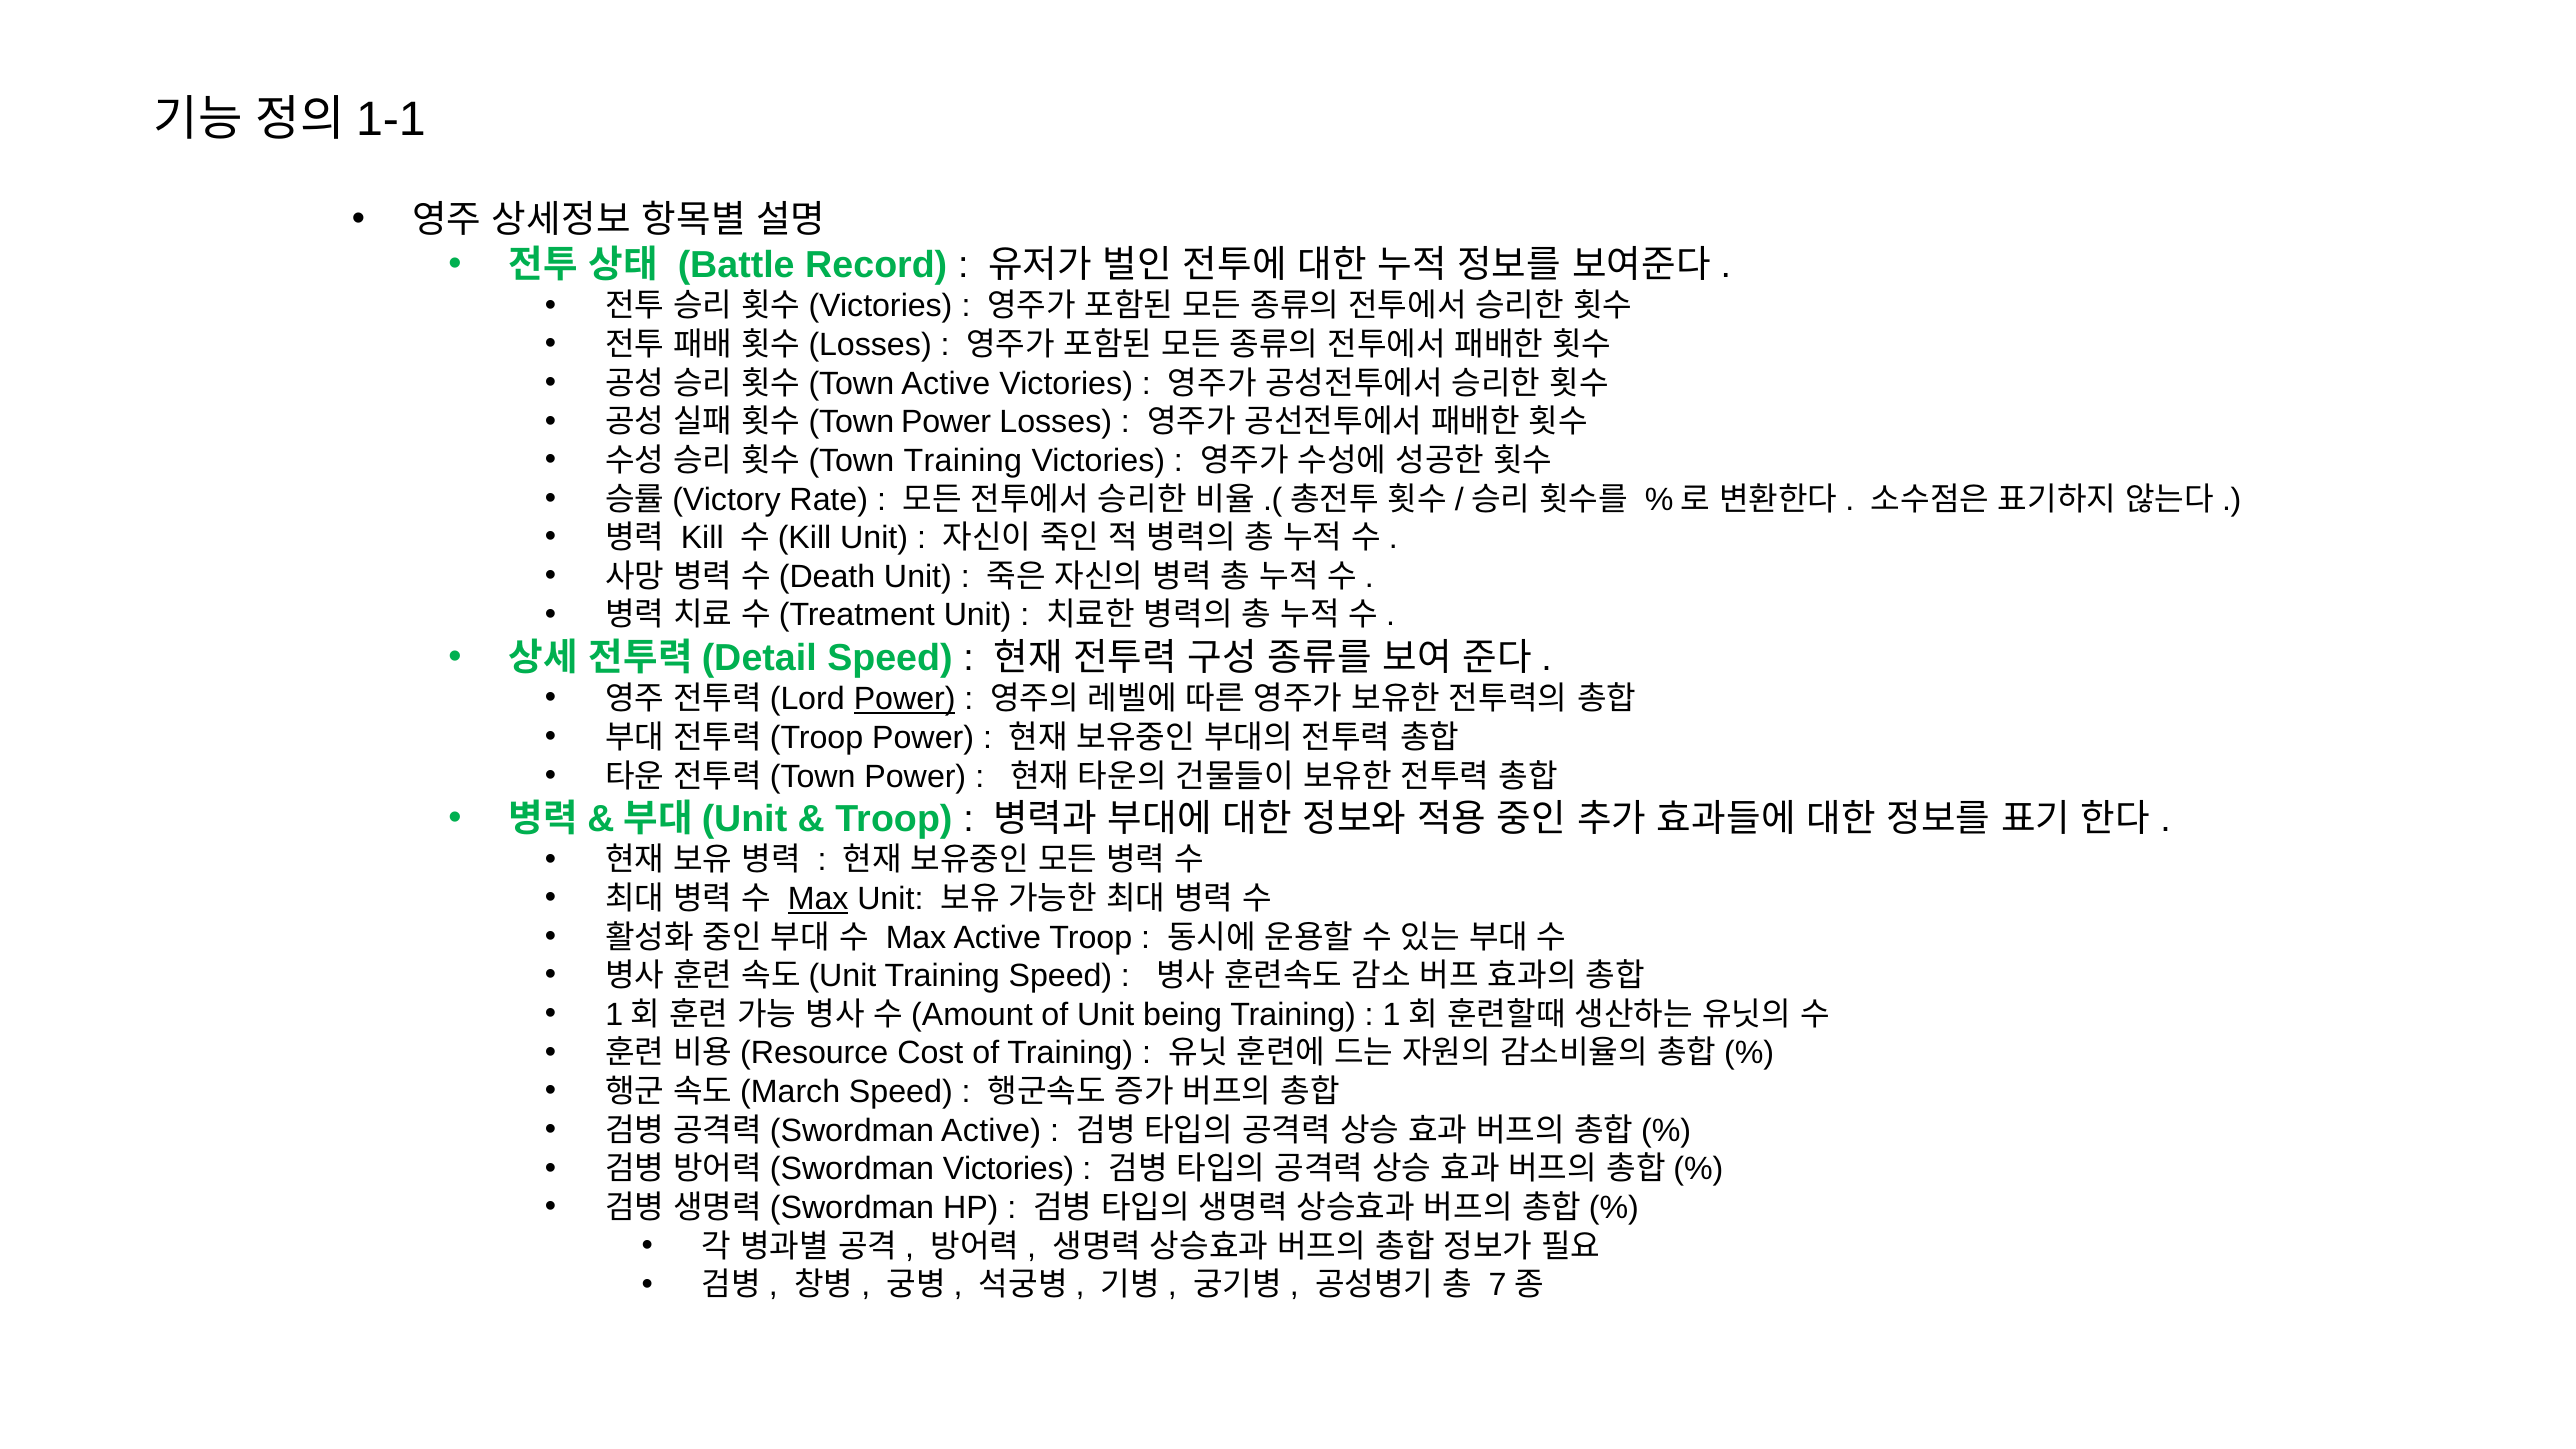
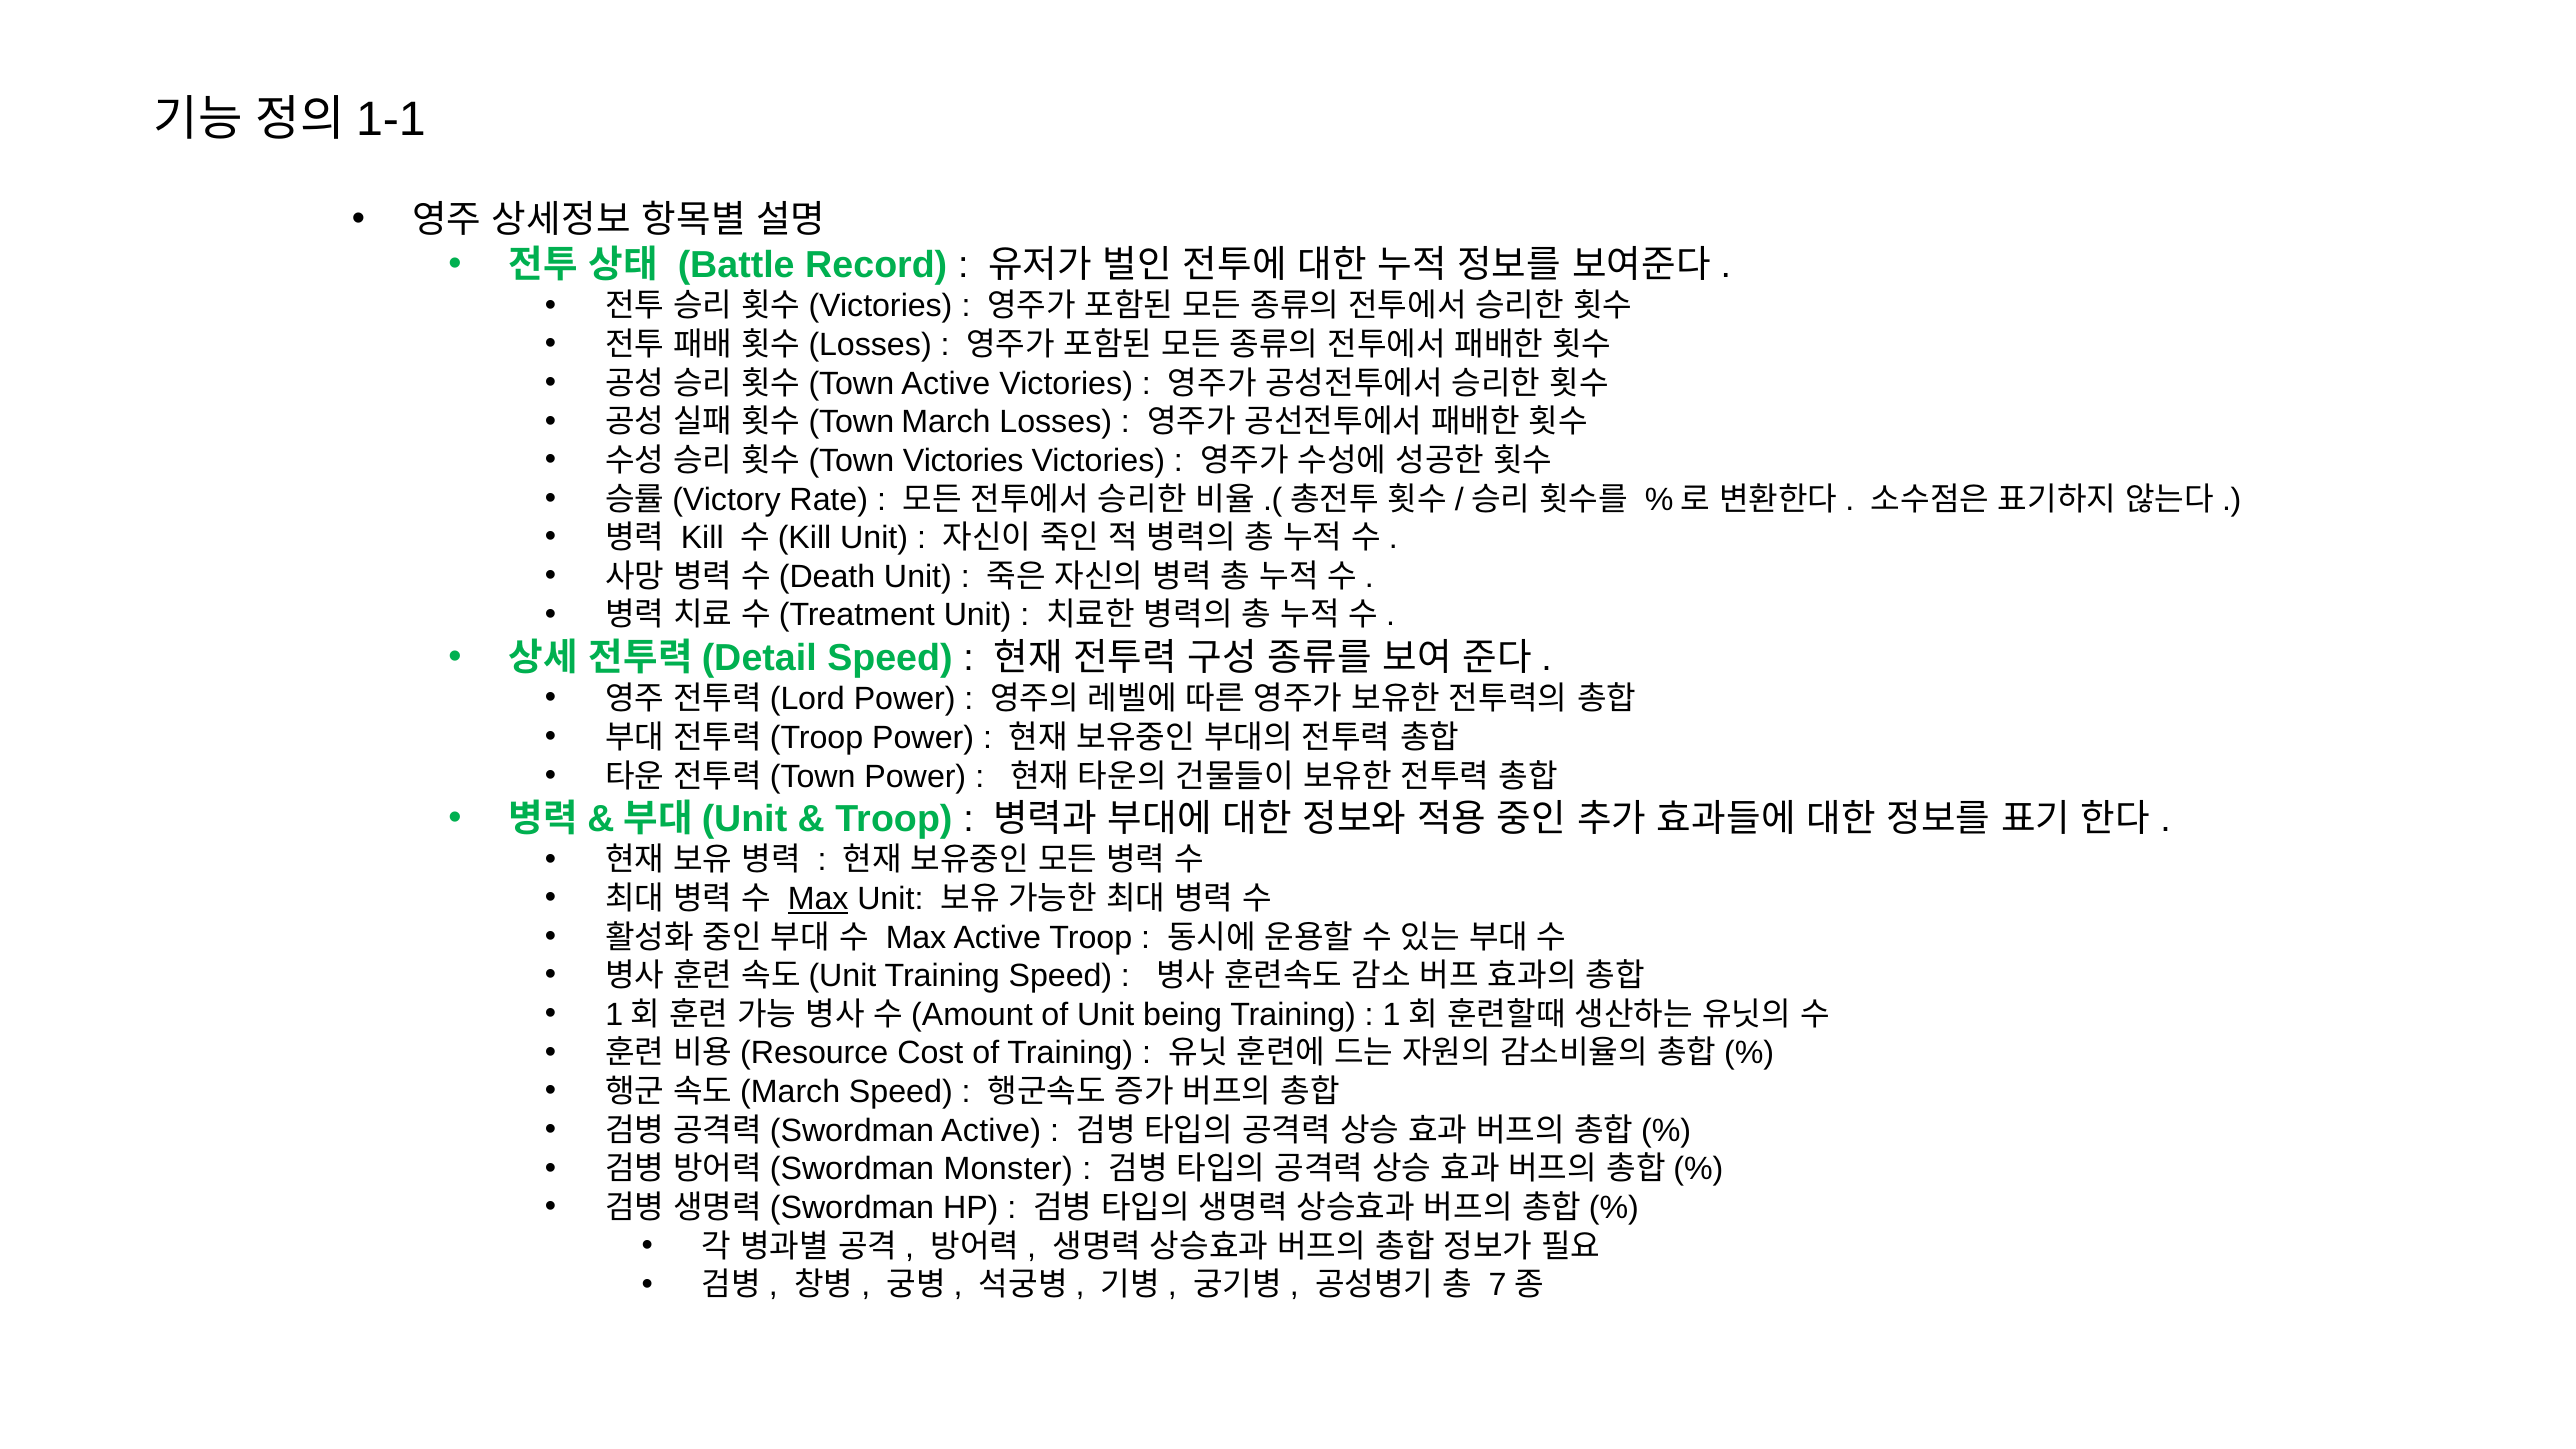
Power at (946, 422): Power -> March
Training at (963, 461): Training -> Victories
Power at (905, 699) underline: present -> none
Victories at (1008, 1169): Victories -> Monster
